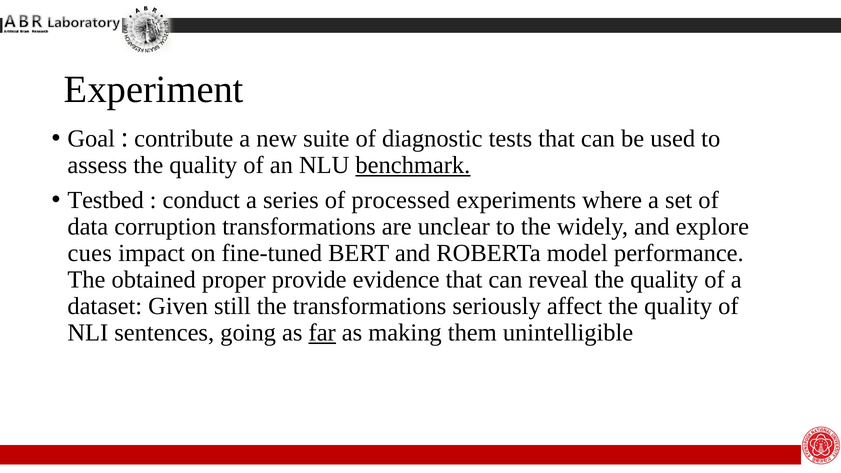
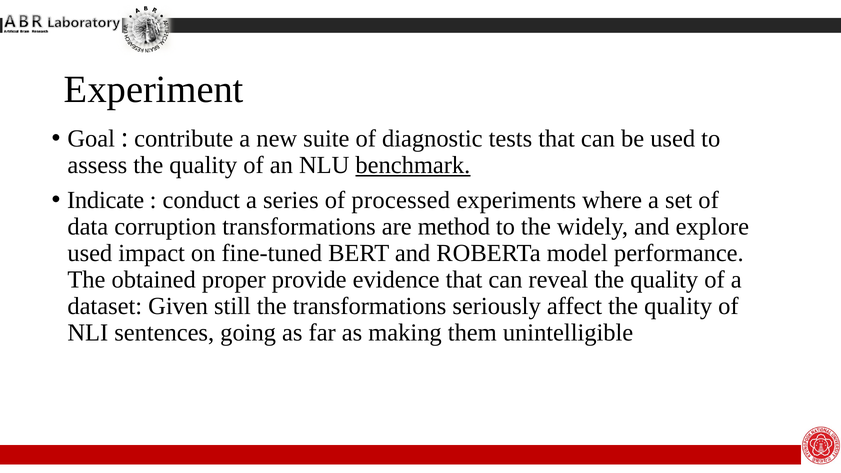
Testbed: Testbed -> Indicate
unclear: unclear -> method
cues at (90, 253): cues -> used
far underline: present -> none
